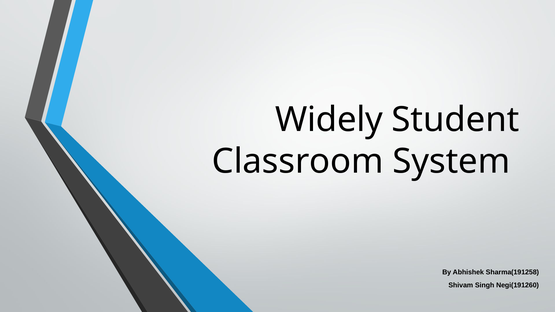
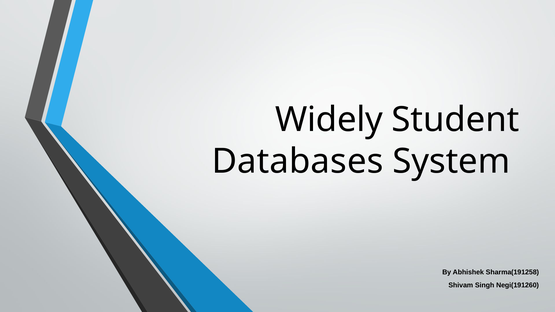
Classroom: Classroom -> Databases
